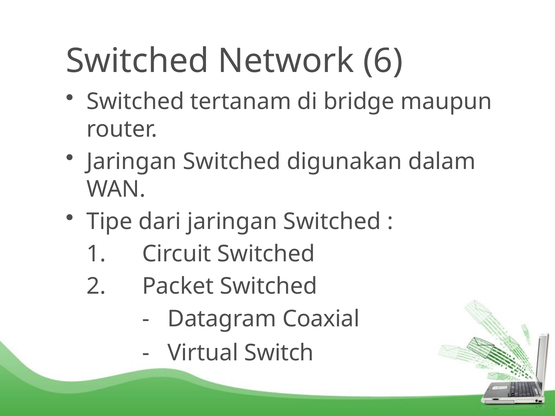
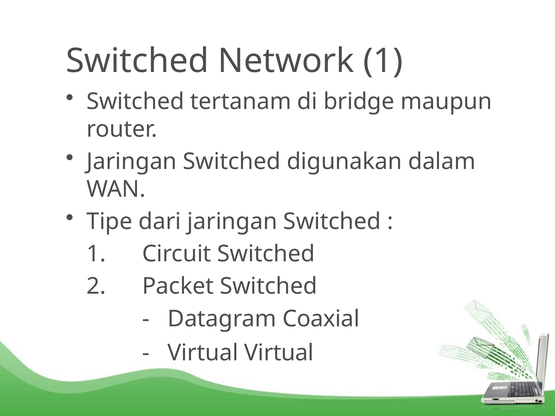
Network 6: 6 -> 1
Virtual Switch: Switch -> Virtual
